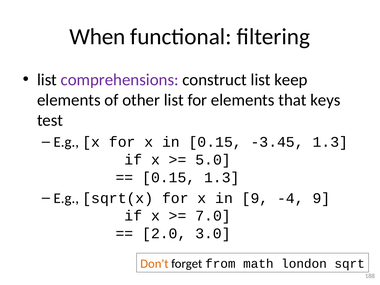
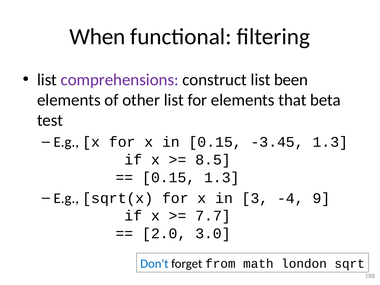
keep: keep -> been
keys: keys -> beta
5.0: 5.0 -> 8.5
in 9: 9 -> 3
7.0: 7.0 -> 7.7
Don't colour: orange -> blue
